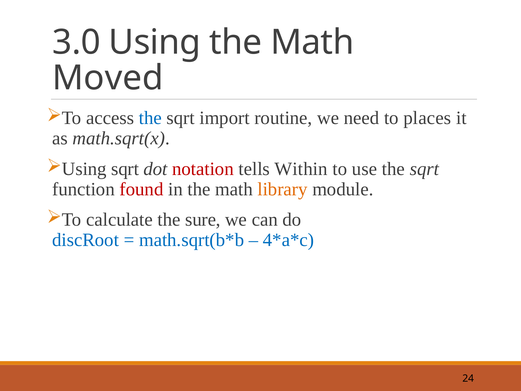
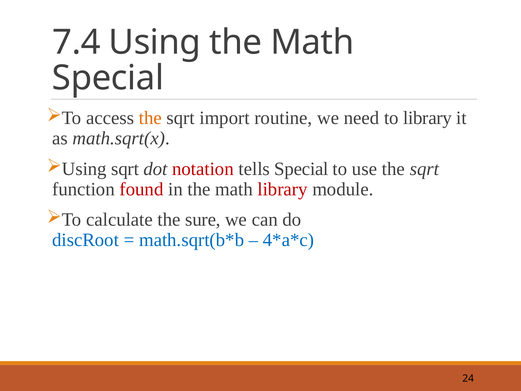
3.0: 3.0 -> 7.4
Moved at (108, 78): Moved -> Special
the at (150, 118) colour: blue -> orange
to places: places -> library
tells Within: Within -> Special
library at (283, 189) colour: orange -> red
